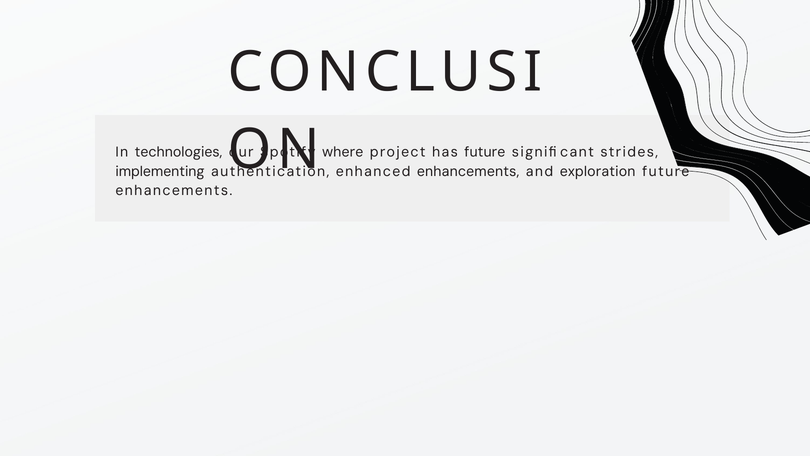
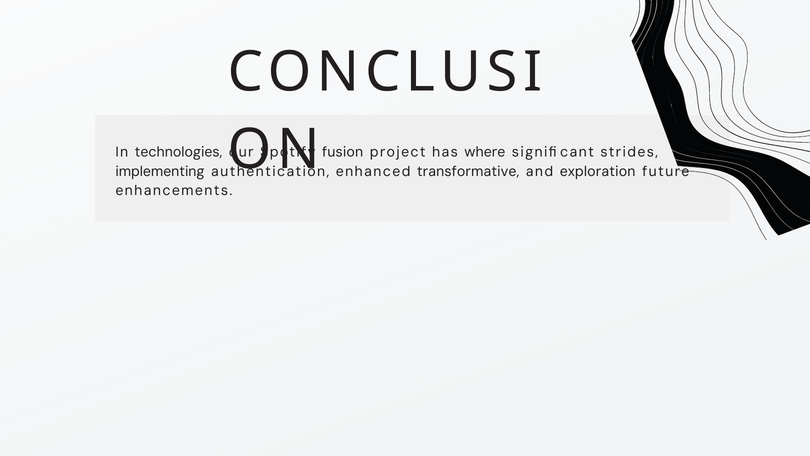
where: where -> fusion
has future: future -> where
enhanced enhancements: enhancements -> transformative
